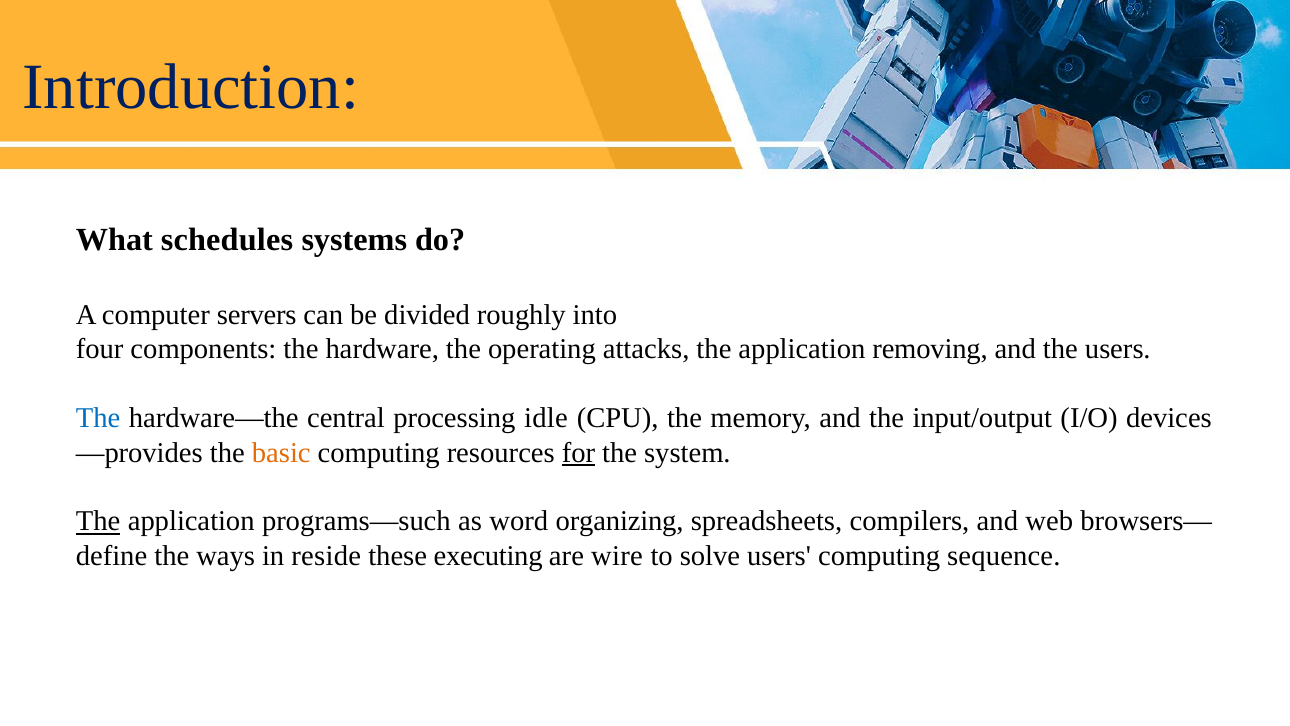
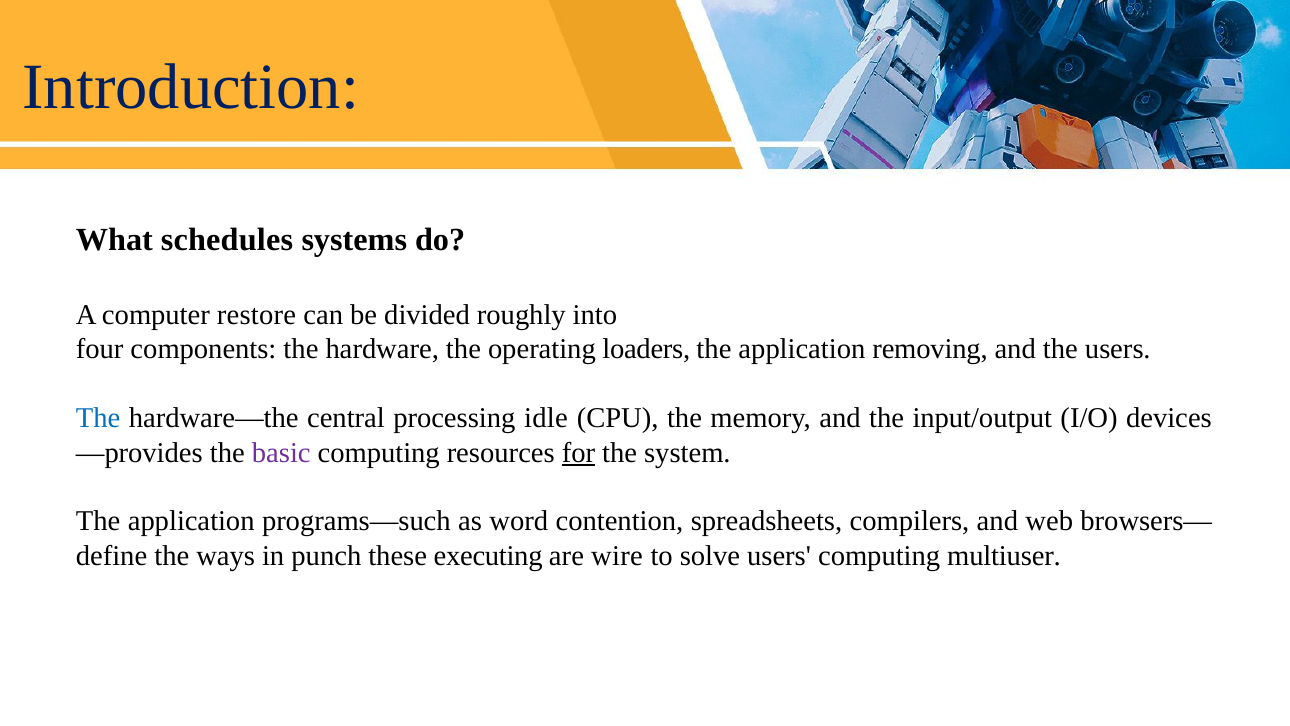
servers: servers -> restore
attacks: attacks -> loaders
basic colour: orange -> purple
The at (98, 521) underline: present -> none
organizing: organizing -> contention
reside: reside -> punch
sequence: sequence -> multiuser
